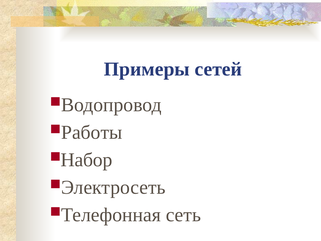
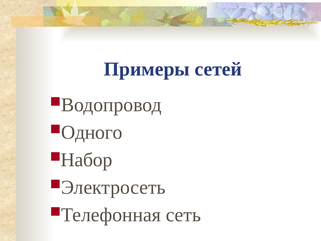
Работы: Работы -> Одного
